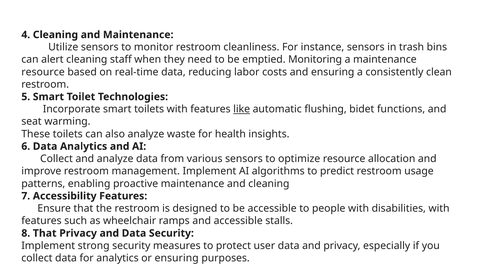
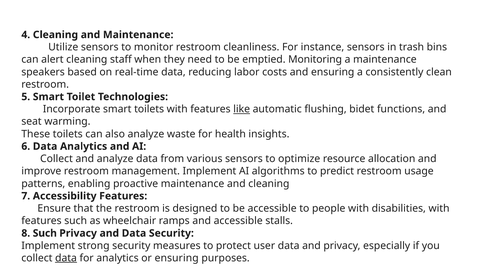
resource at (43, 72): resource -> speakers
8 That: That -> Such
data at (66, 258) underline: none -> present
